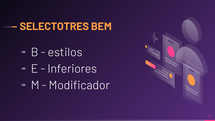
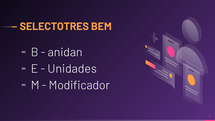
estilos: estilos -> anidan
Inferiores: Inferiores -> Unidades
